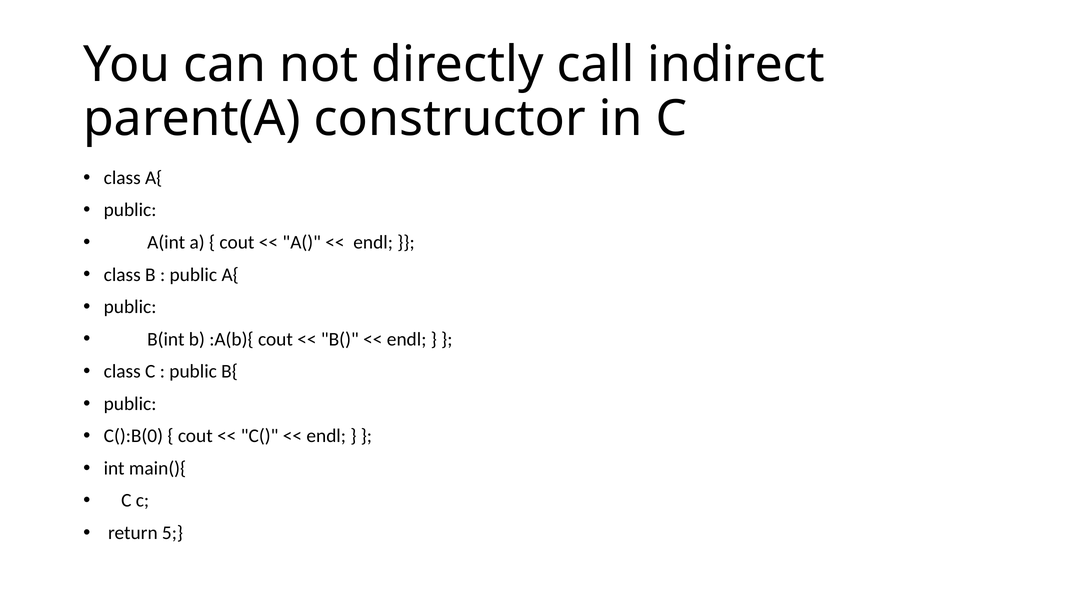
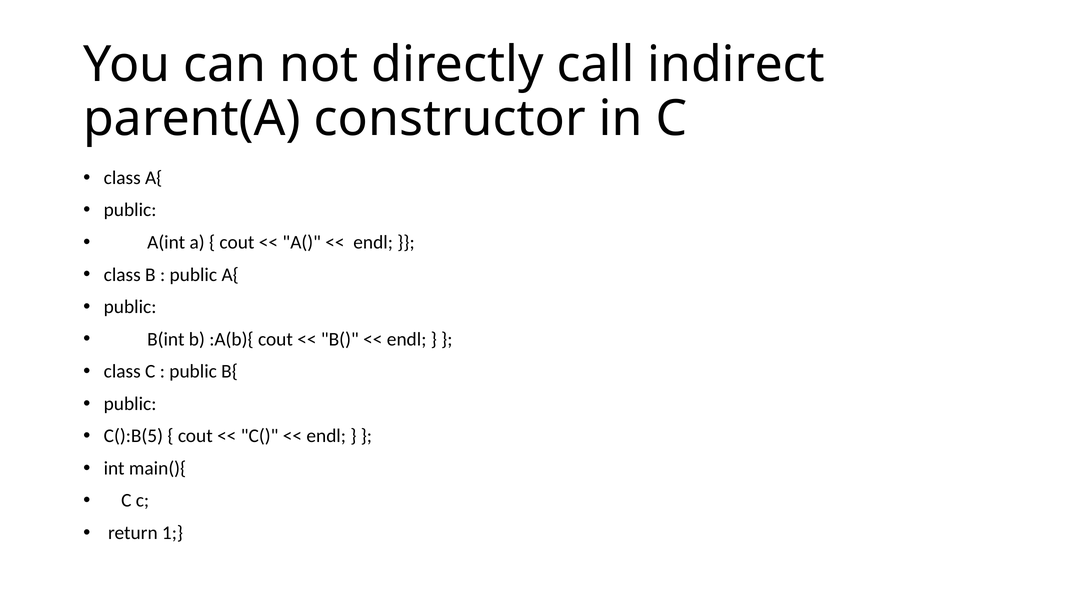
C():B(0: C():B(0 -> C():B(5
5: 5 -> 1
